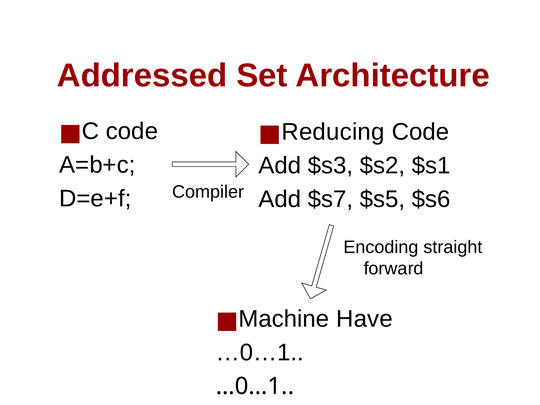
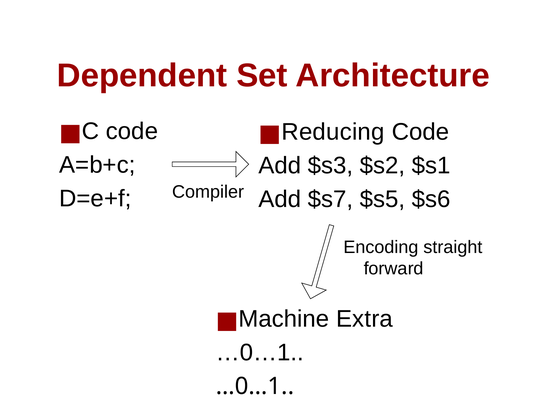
Addressed: Addressed -> Dependent
Have: Have -> Extra
